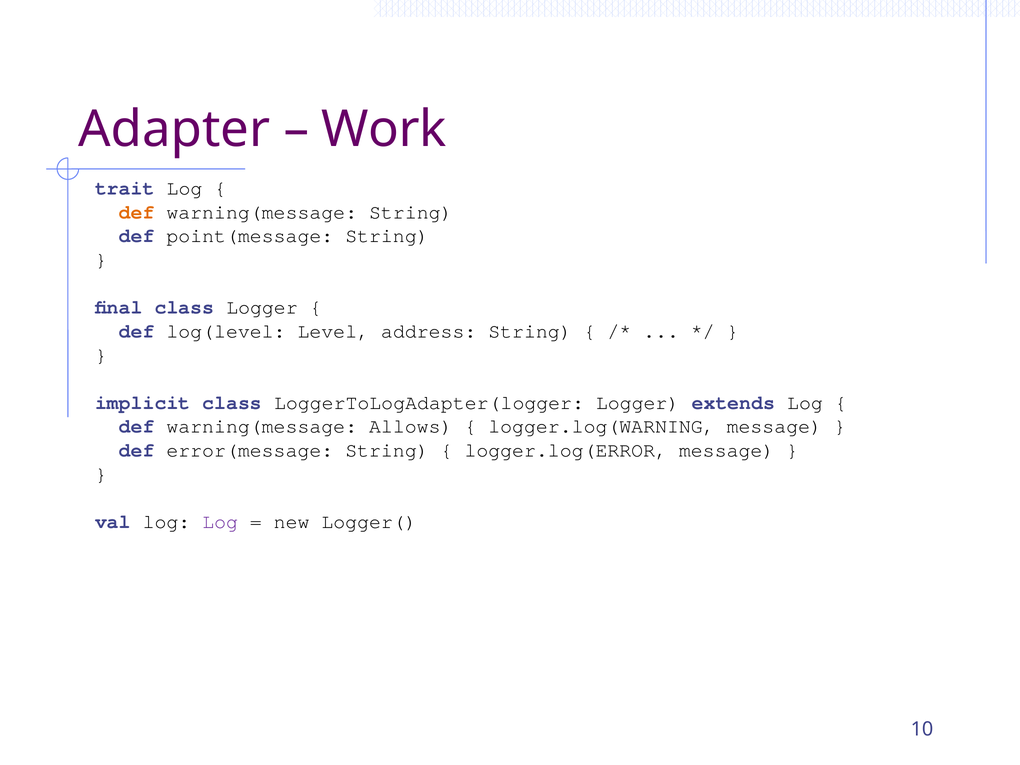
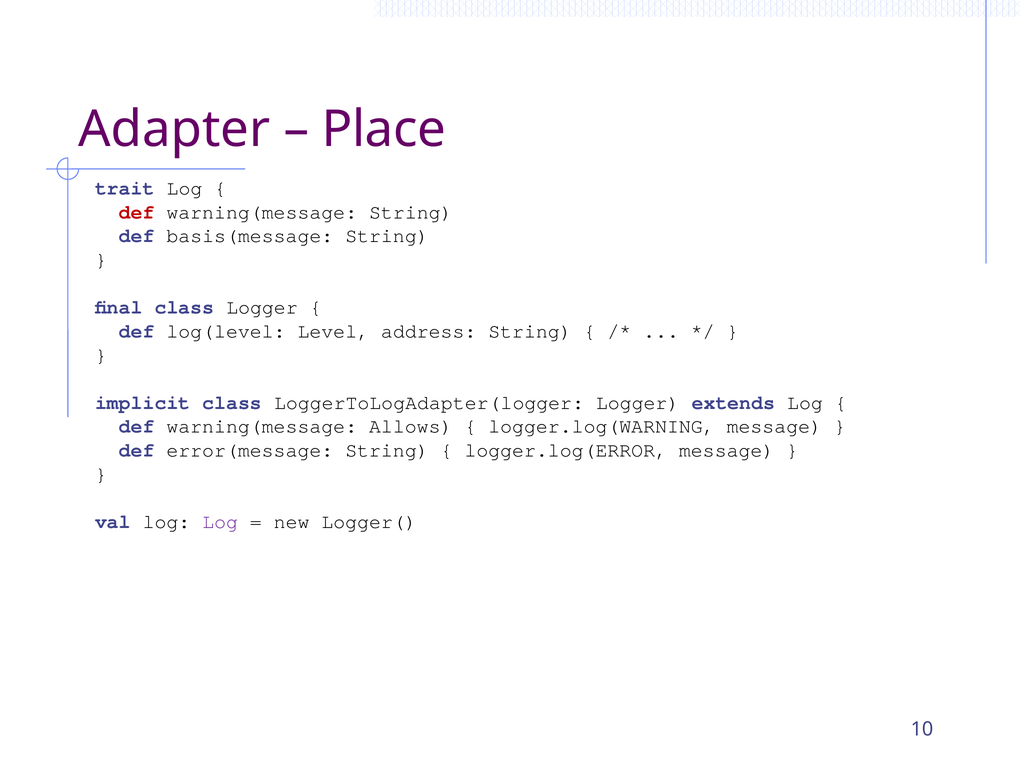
Work: Work -> Place
def at (137, 212) colour: orange -> red
point(message: point(message -> basis(message
